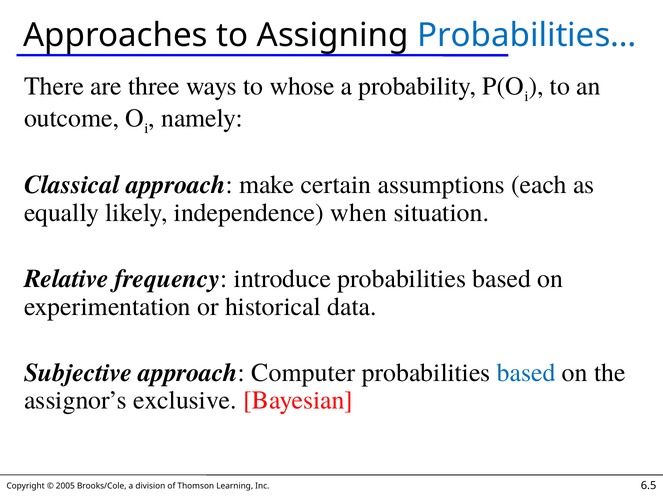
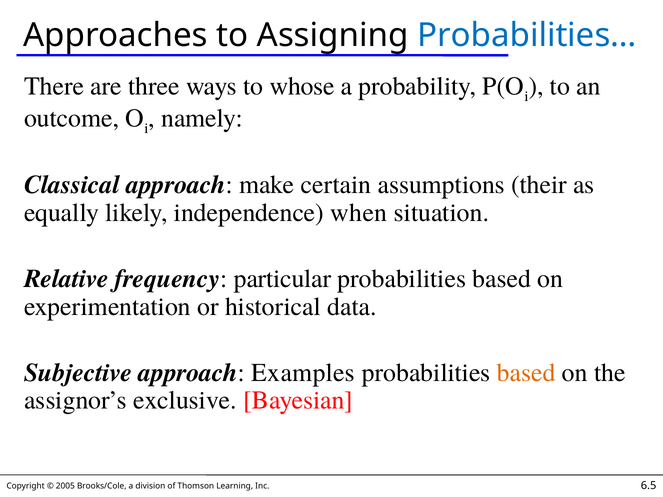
each: each -> their
introduce: introduce -> particular
Computer: Computer -> Examples
based at (526, 373) colour: blue -> orange
